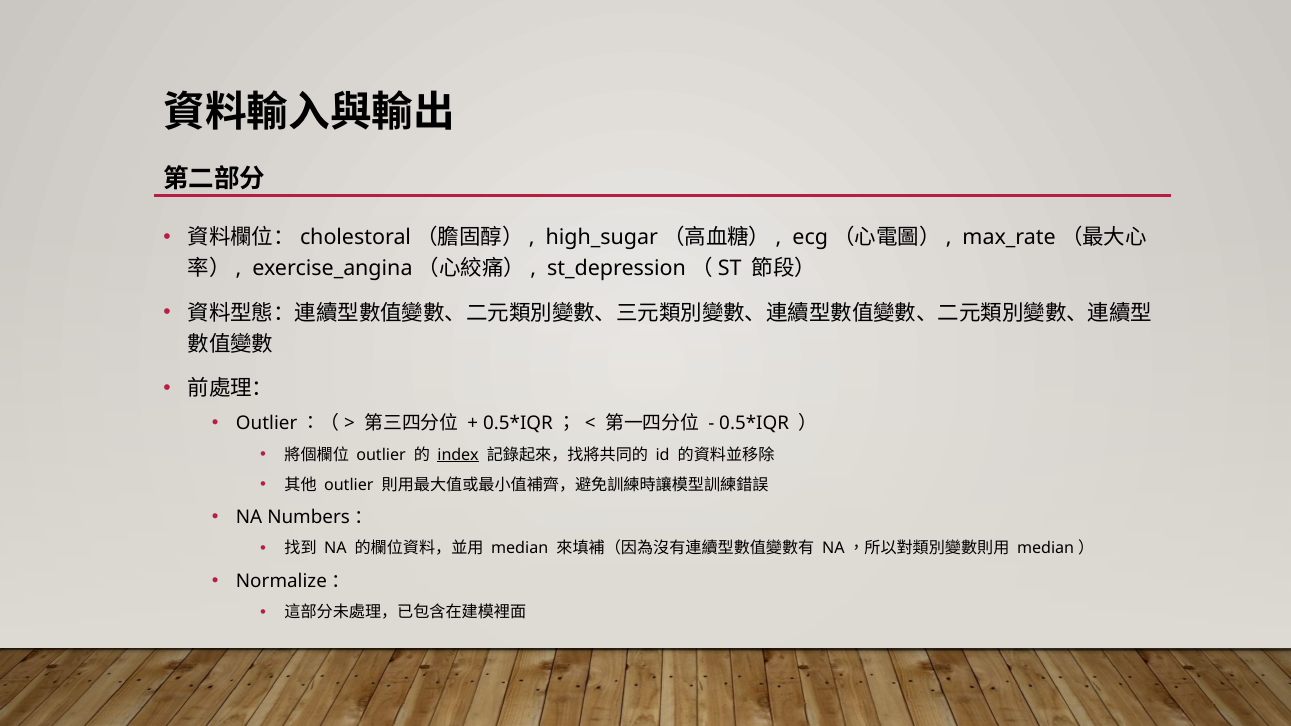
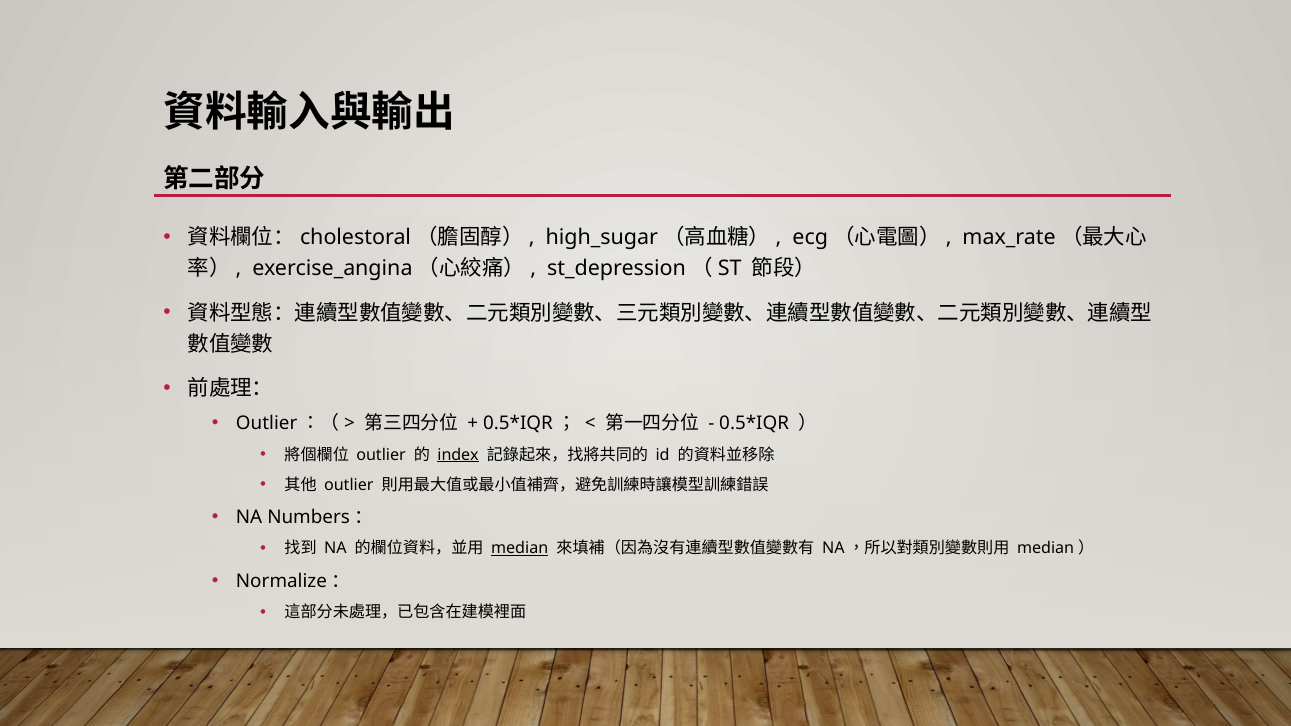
median underline: none -> present
